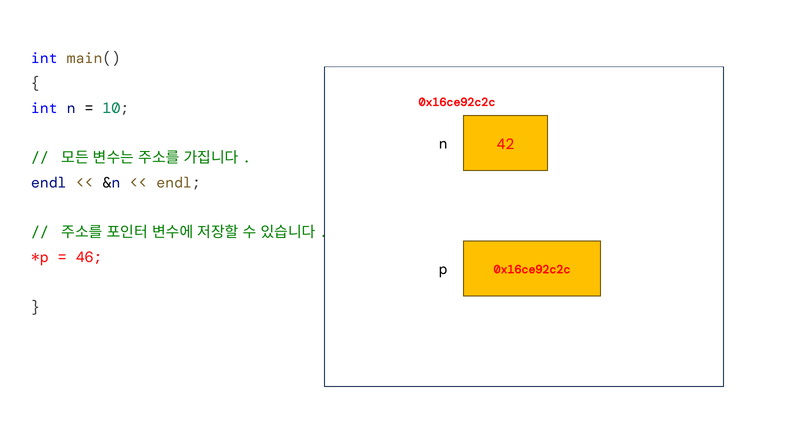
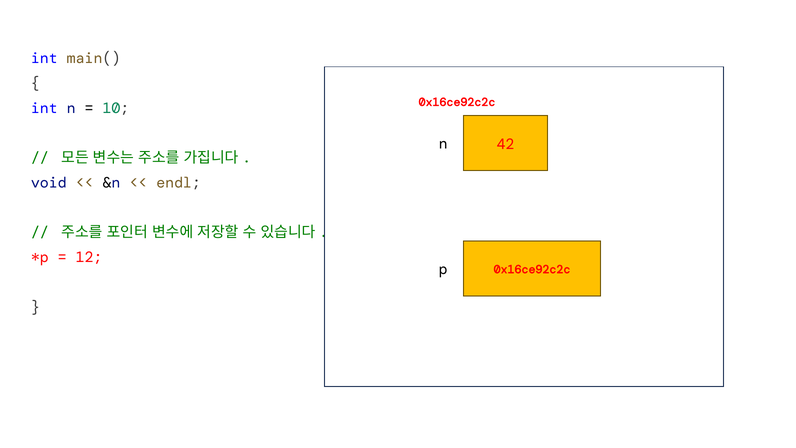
endl at (49, 183): endl -> void
46: 46 -> 12
